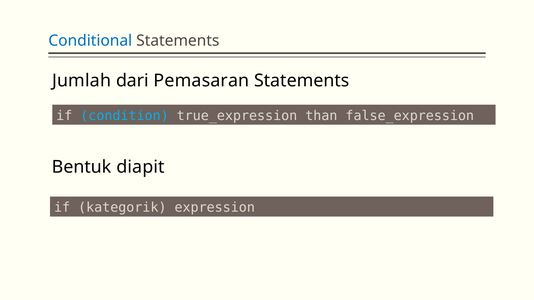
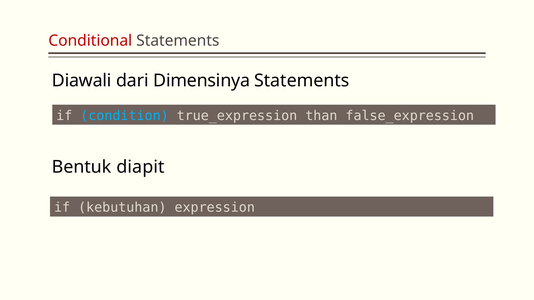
Conditional colour: blue -> red
Jumlah: Jumlah -> Diawali
Pemasaran: Pemasaran -> Dimensinya
kategorik: kategorik -> kebutuhan
